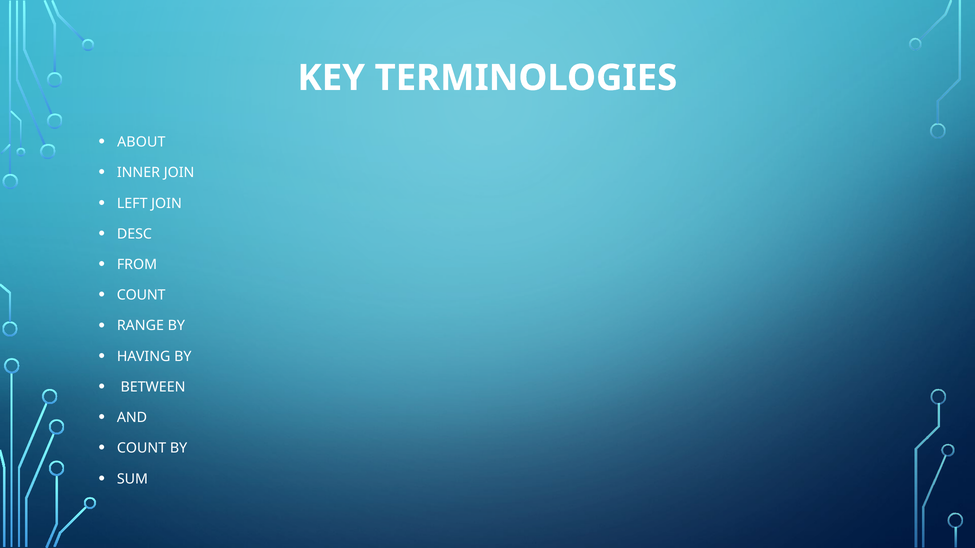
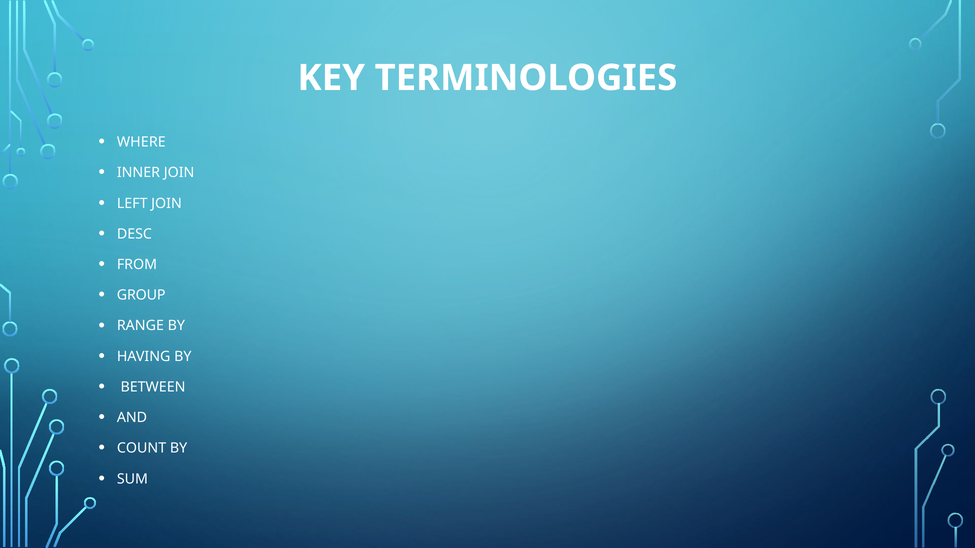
ABOUT: ABOUT -> WHERE
COUNT at (141, 295): COUNT -> GROUP
